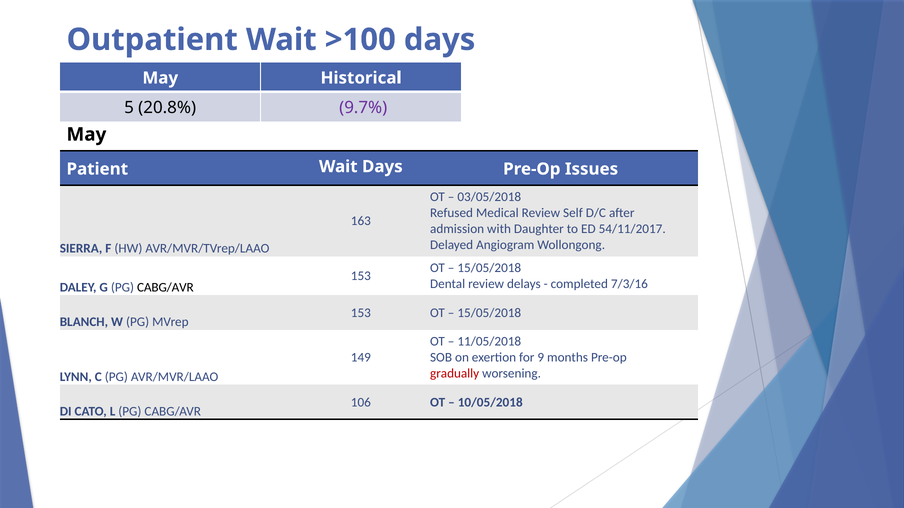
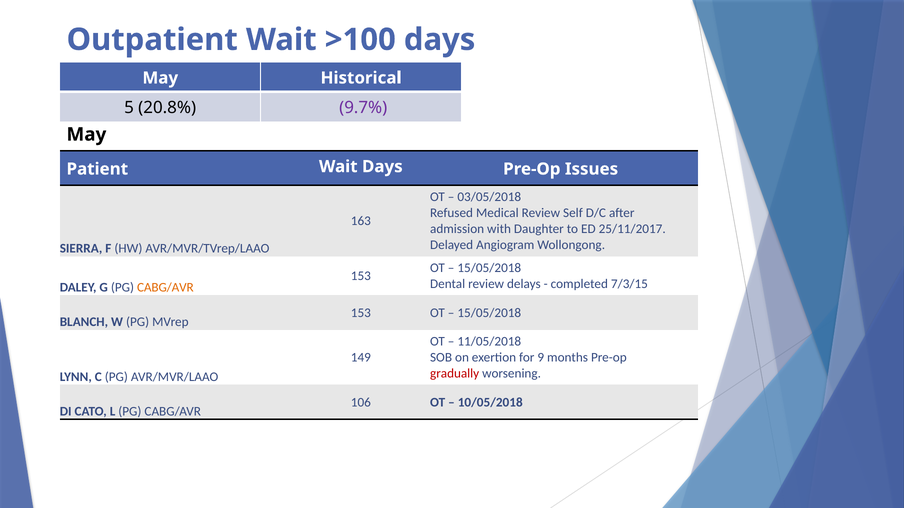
54/11/2017: 54/11/2017 -> 25/11/2017
7/3/16: 7/3/16 -> 7/3/15
CABG/AVR at (165, 288) colour: black -> orange
